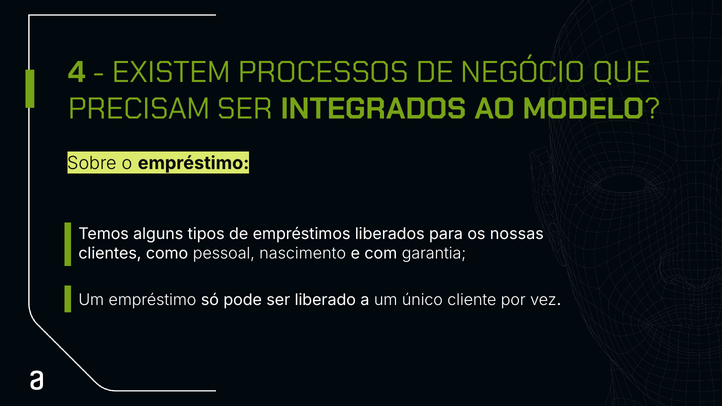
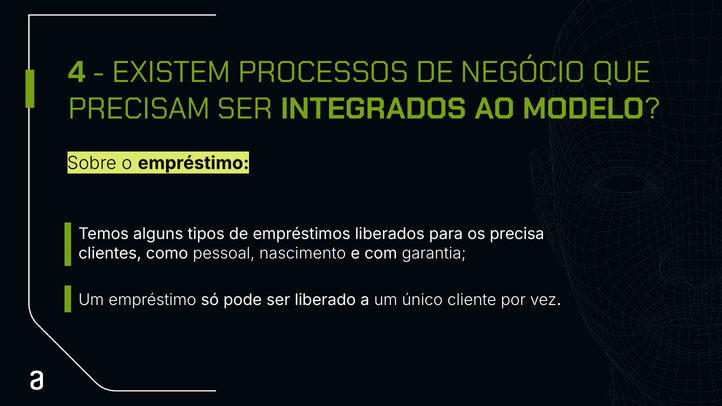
nossas: nossas -> precisa
